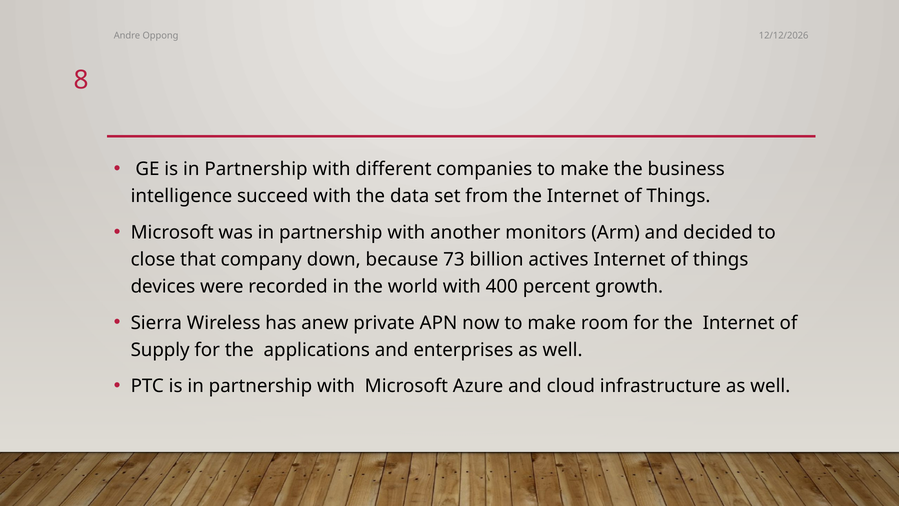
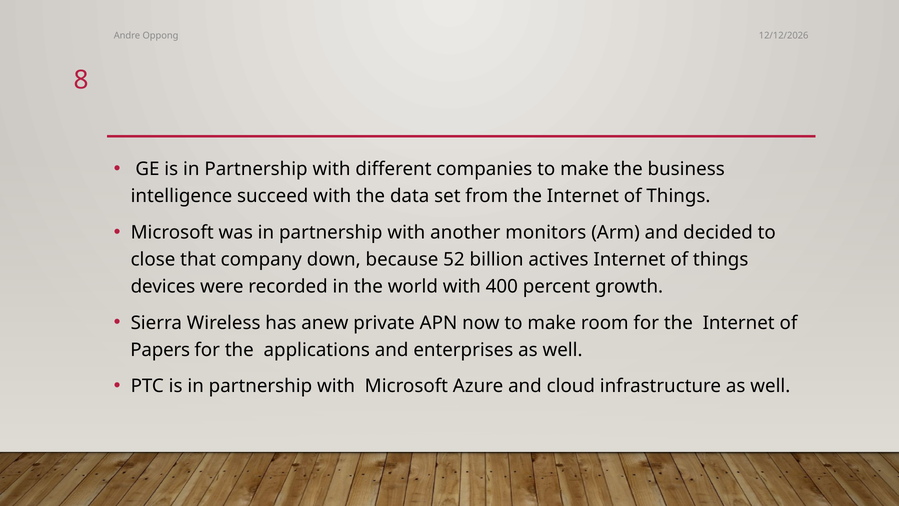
73: 73 -> 52
Supply: Supply -> Papers
